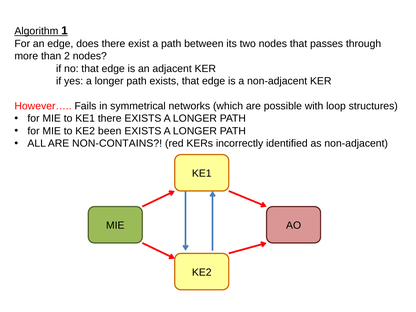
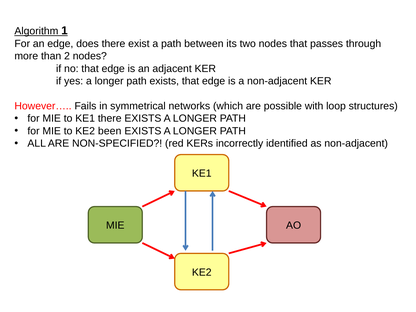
NON-CONTAINS: NON-CONTAINS -> NON-SPECIFIED
